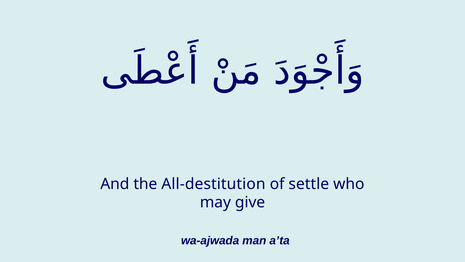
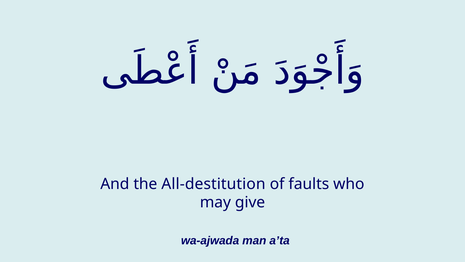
settle: settle -> faults
